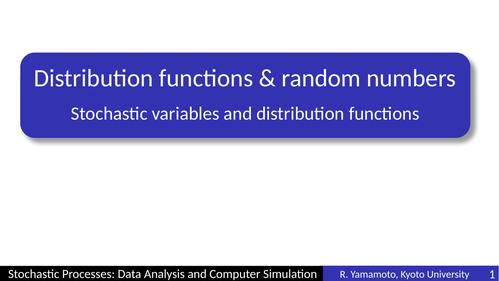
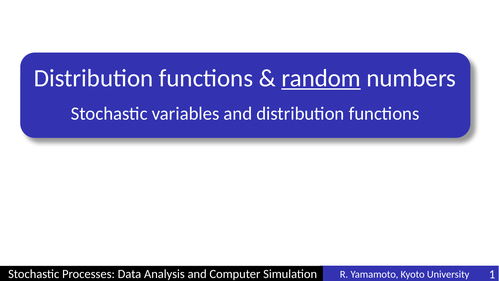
random underline: none -> present
